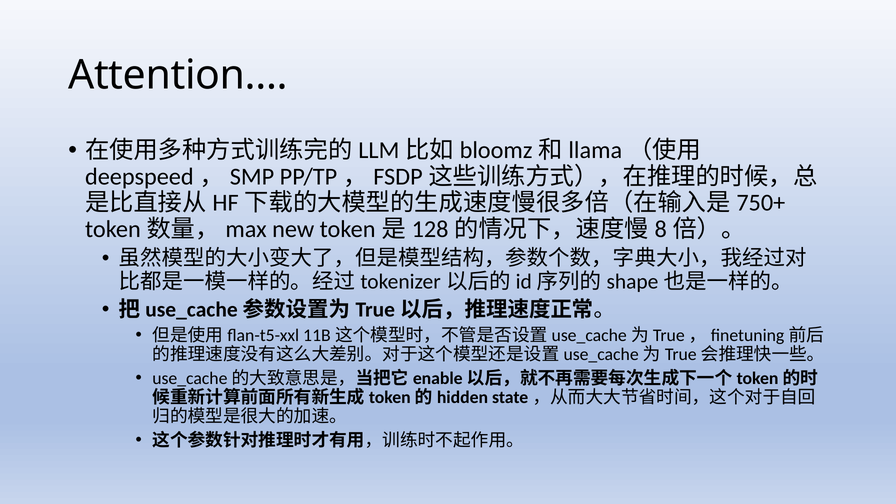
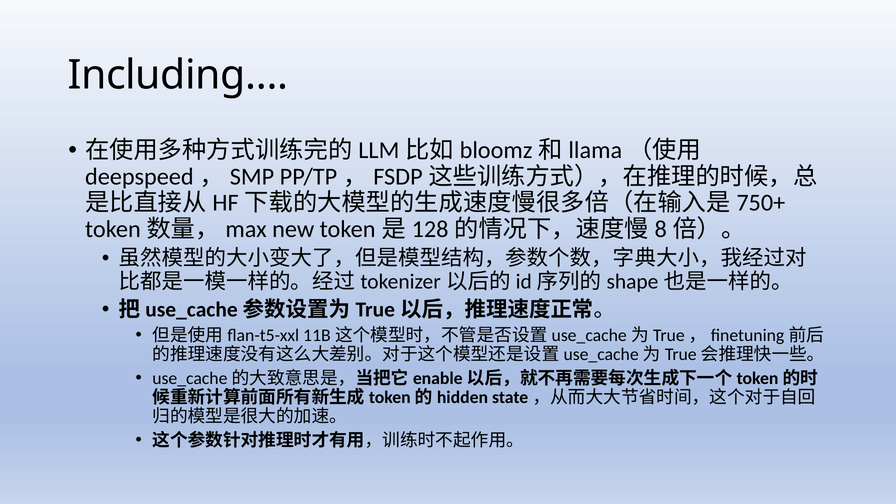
Attention…: Attention… -> Including…
